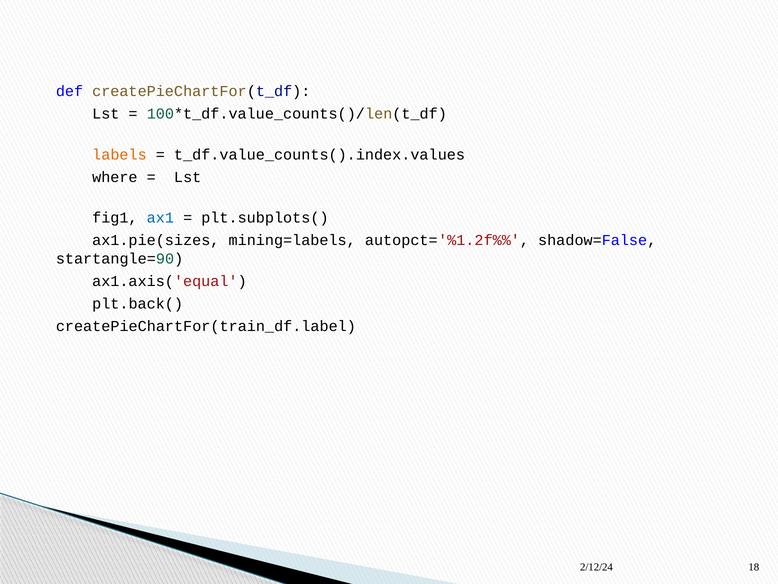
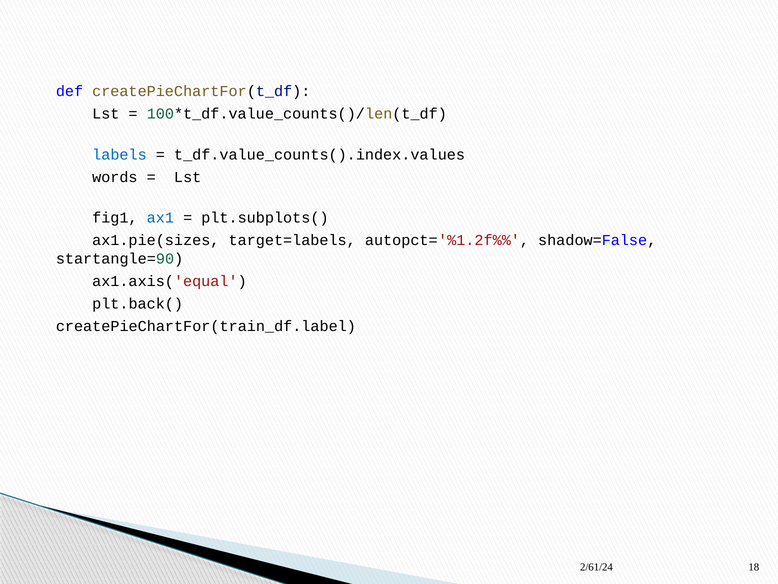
labels colour: orange -> blue
where: where -> words
mining=labels: mining=labels -> target=labels
2/12/24: 2/12/24 -> 2/61/24
